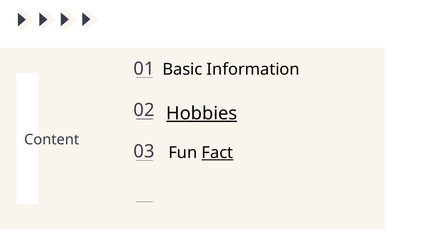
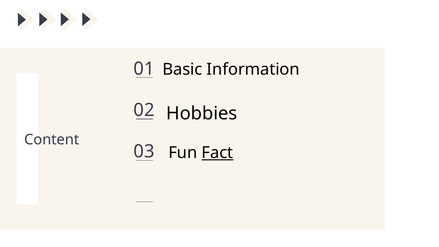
Hobbies underline: present -> none
